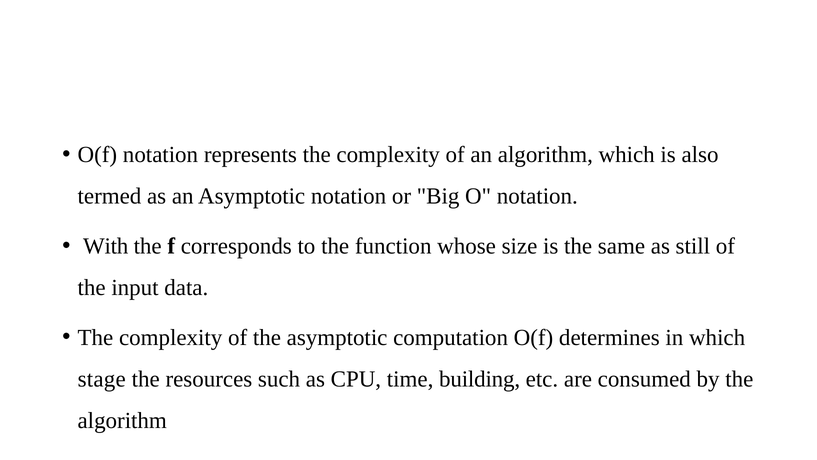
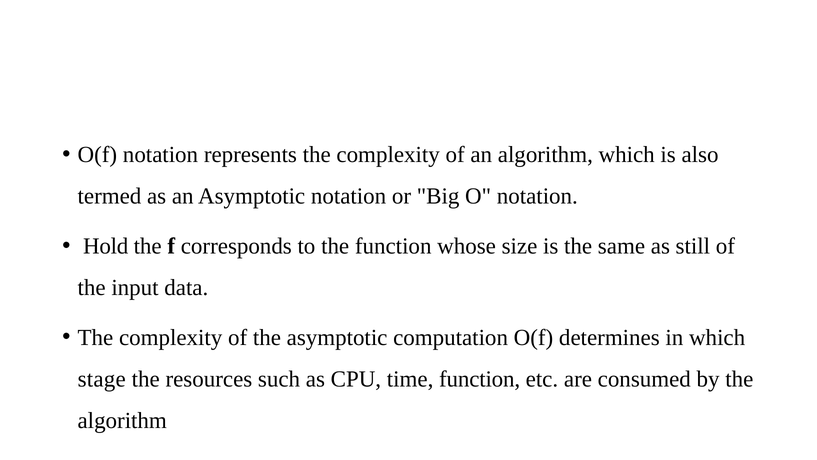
With: With -> Hold
time building: building -> function
